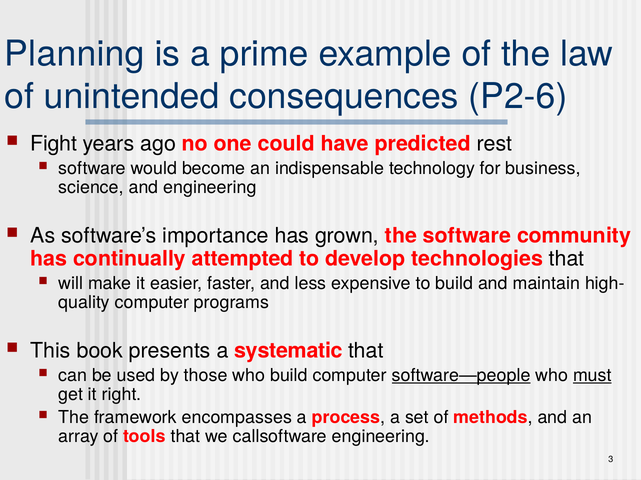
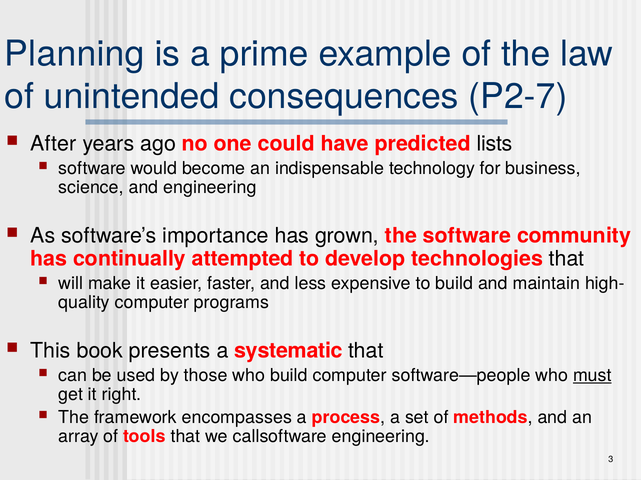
P2-6: P2-6 -> P2-7
Fight: Fight -> After
rest: rest -> lists
software—people underline: present -> none
